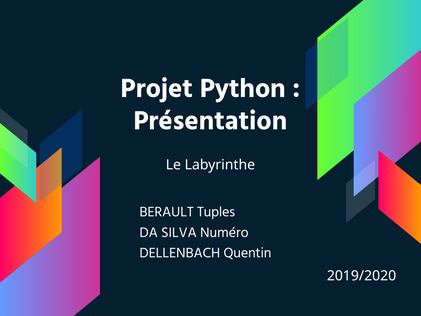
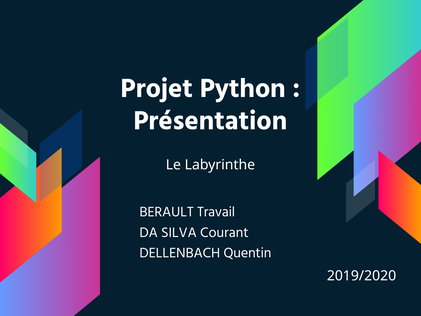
Tuples: Tuples -> Travail
Numéro: Numéro -> Courant
